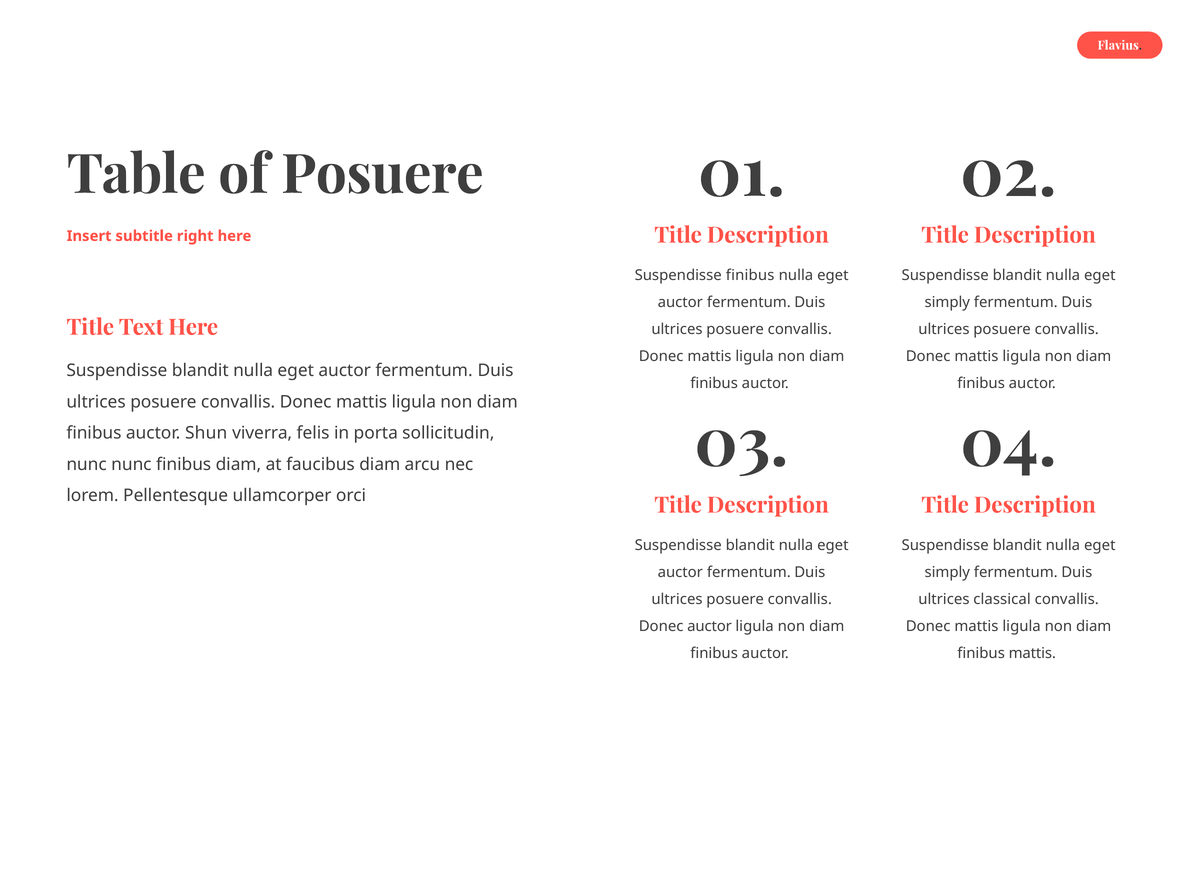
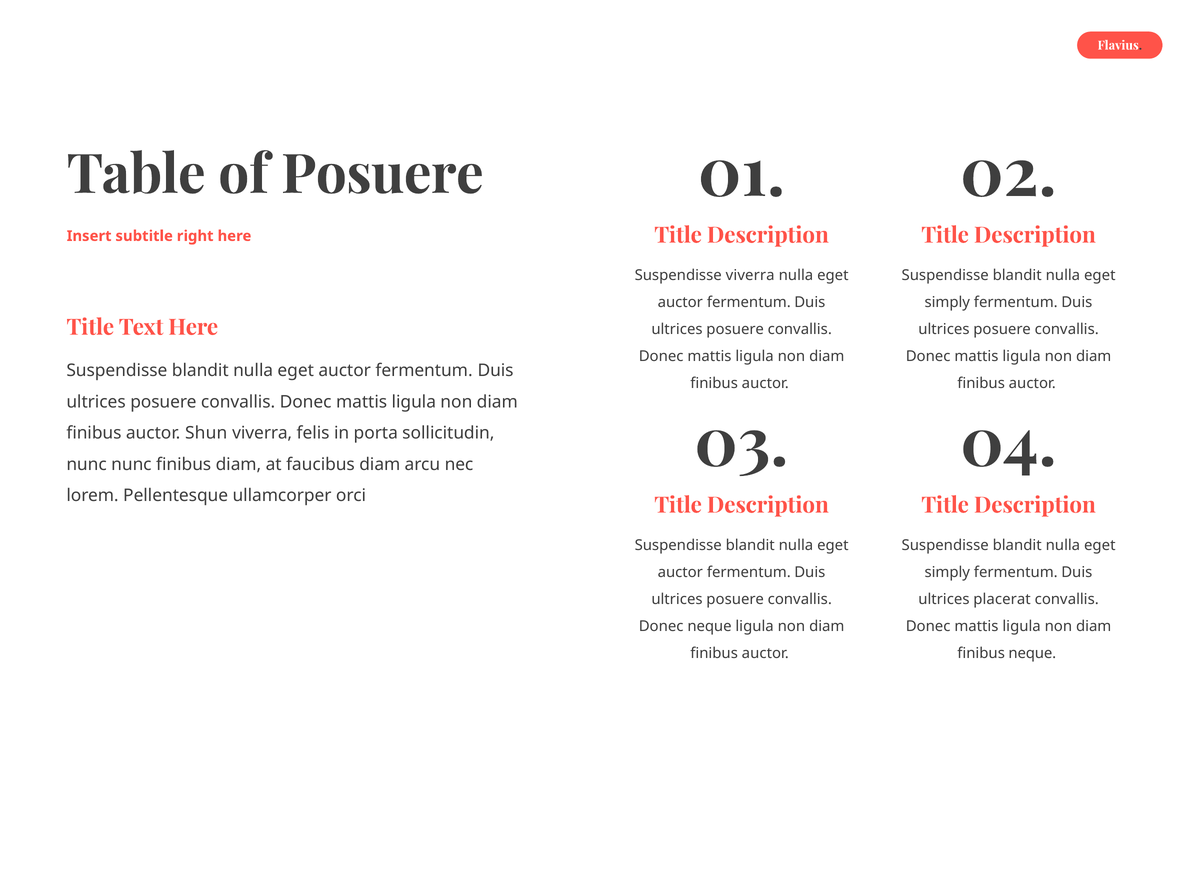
Suspendisse finibus: finibus -> viverra
classical: classical -> placerat
Donec auctor: auctor -> neque
finibus mattis: mattis -> neque
